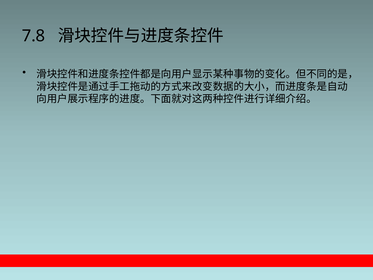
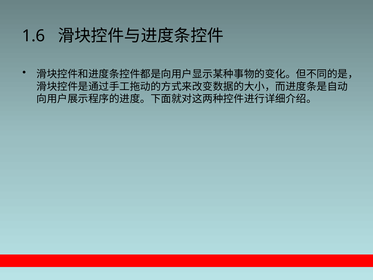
7.8: 7.8 -> 1.6
